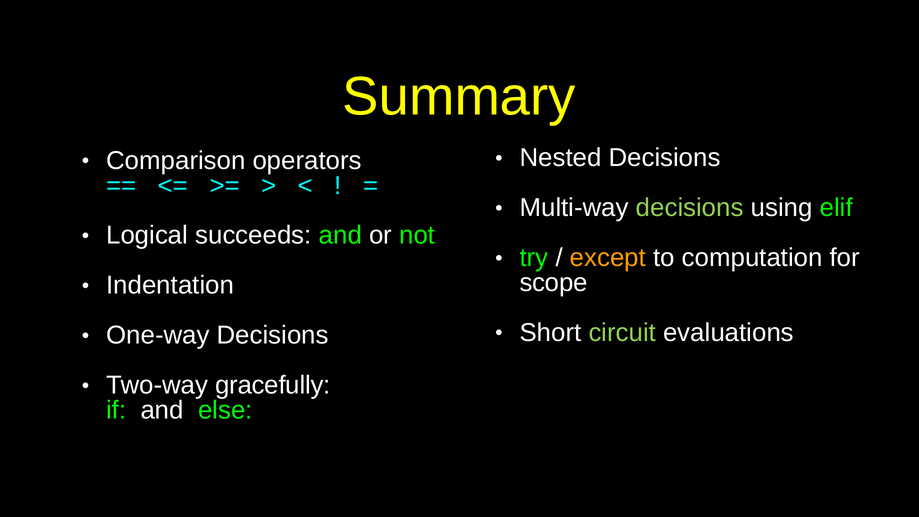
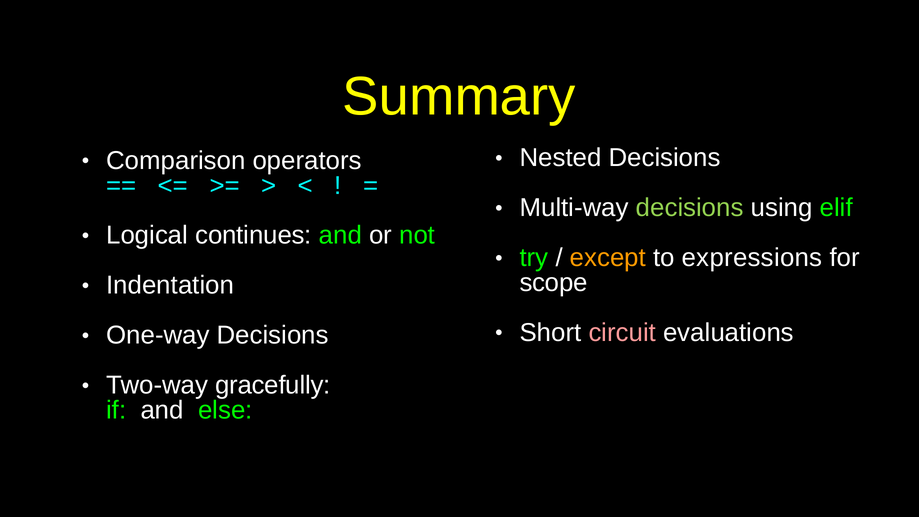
succeeds: succeeds -> continues
computation: computation -> expressions
circuit colour: light green -> pink
